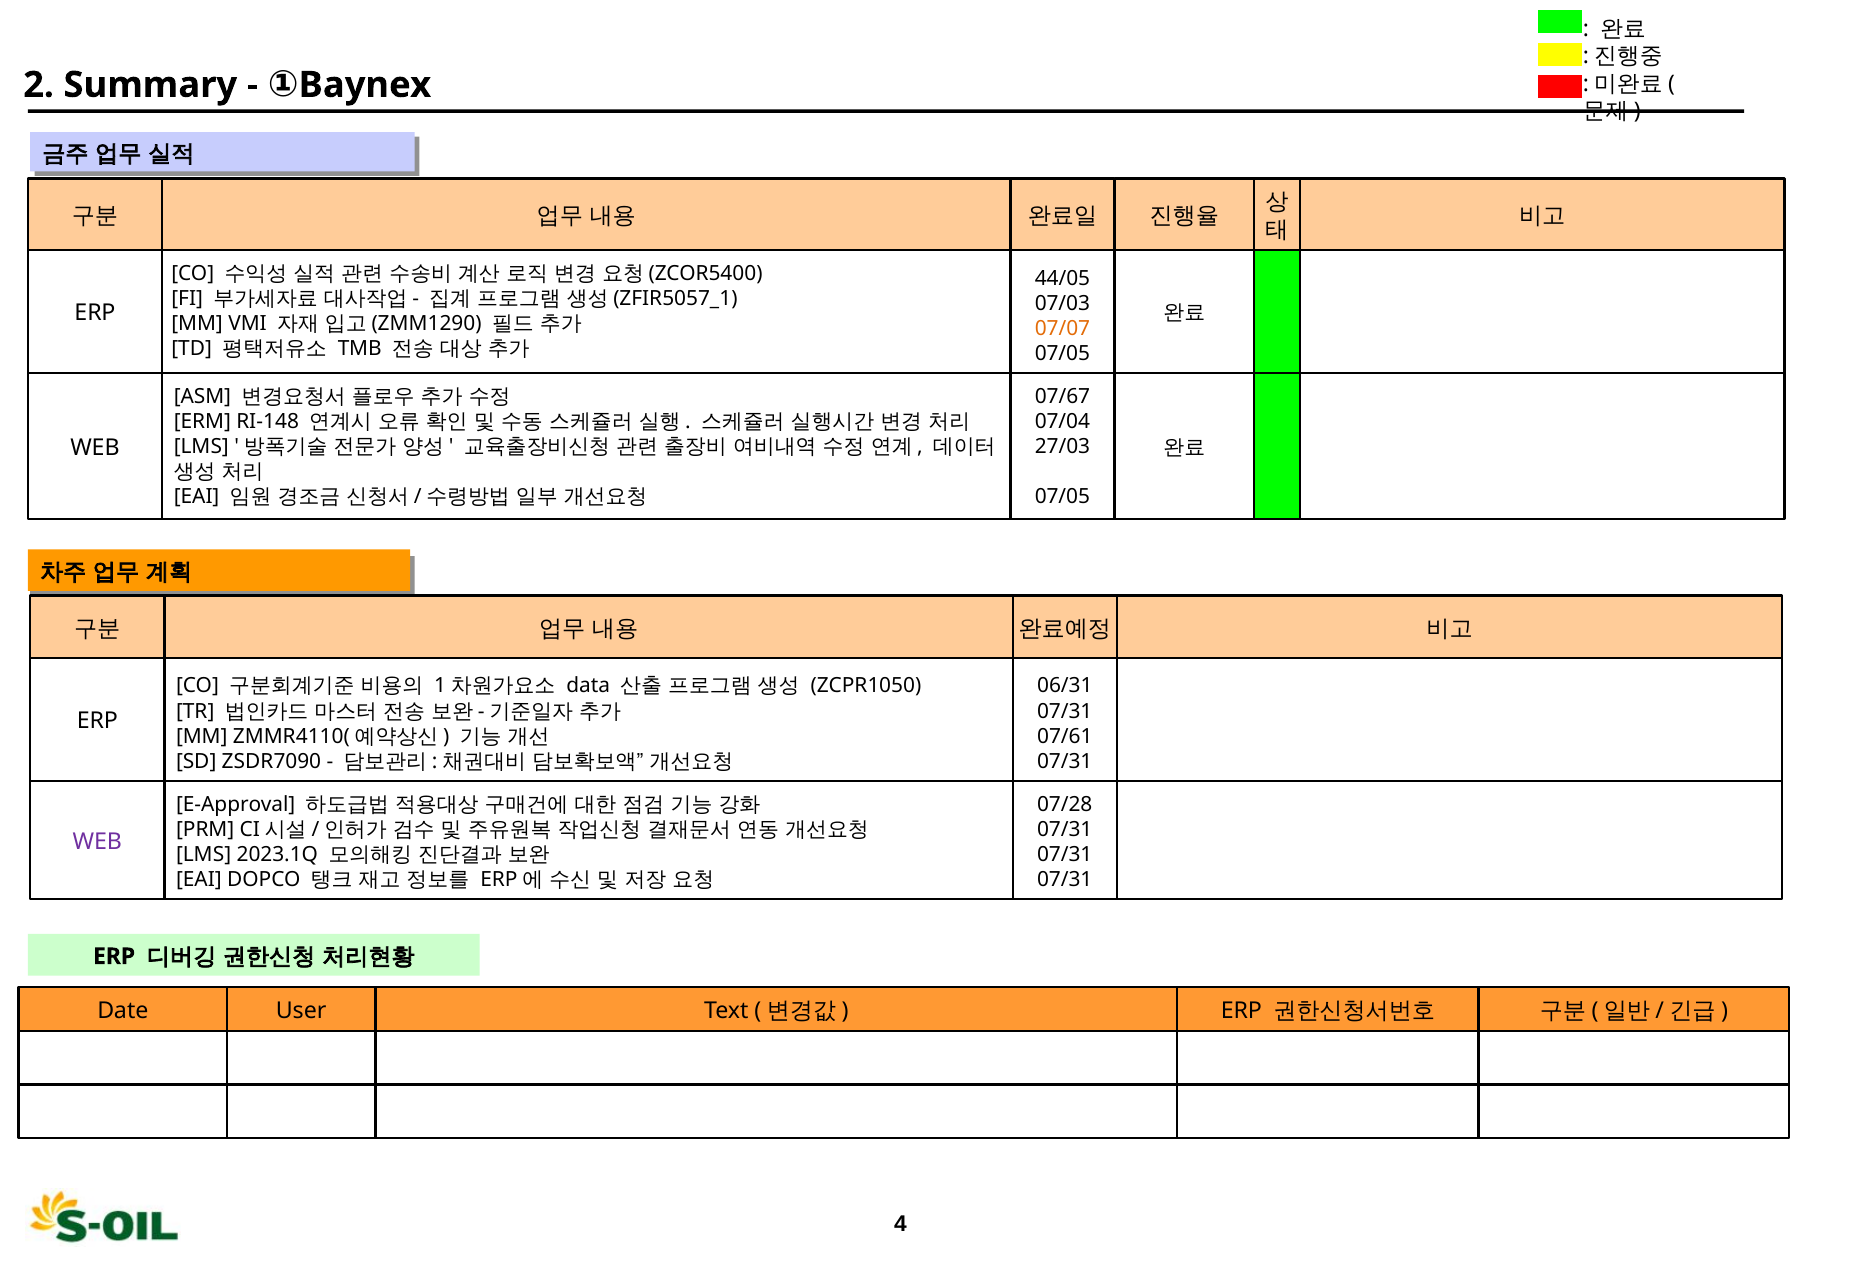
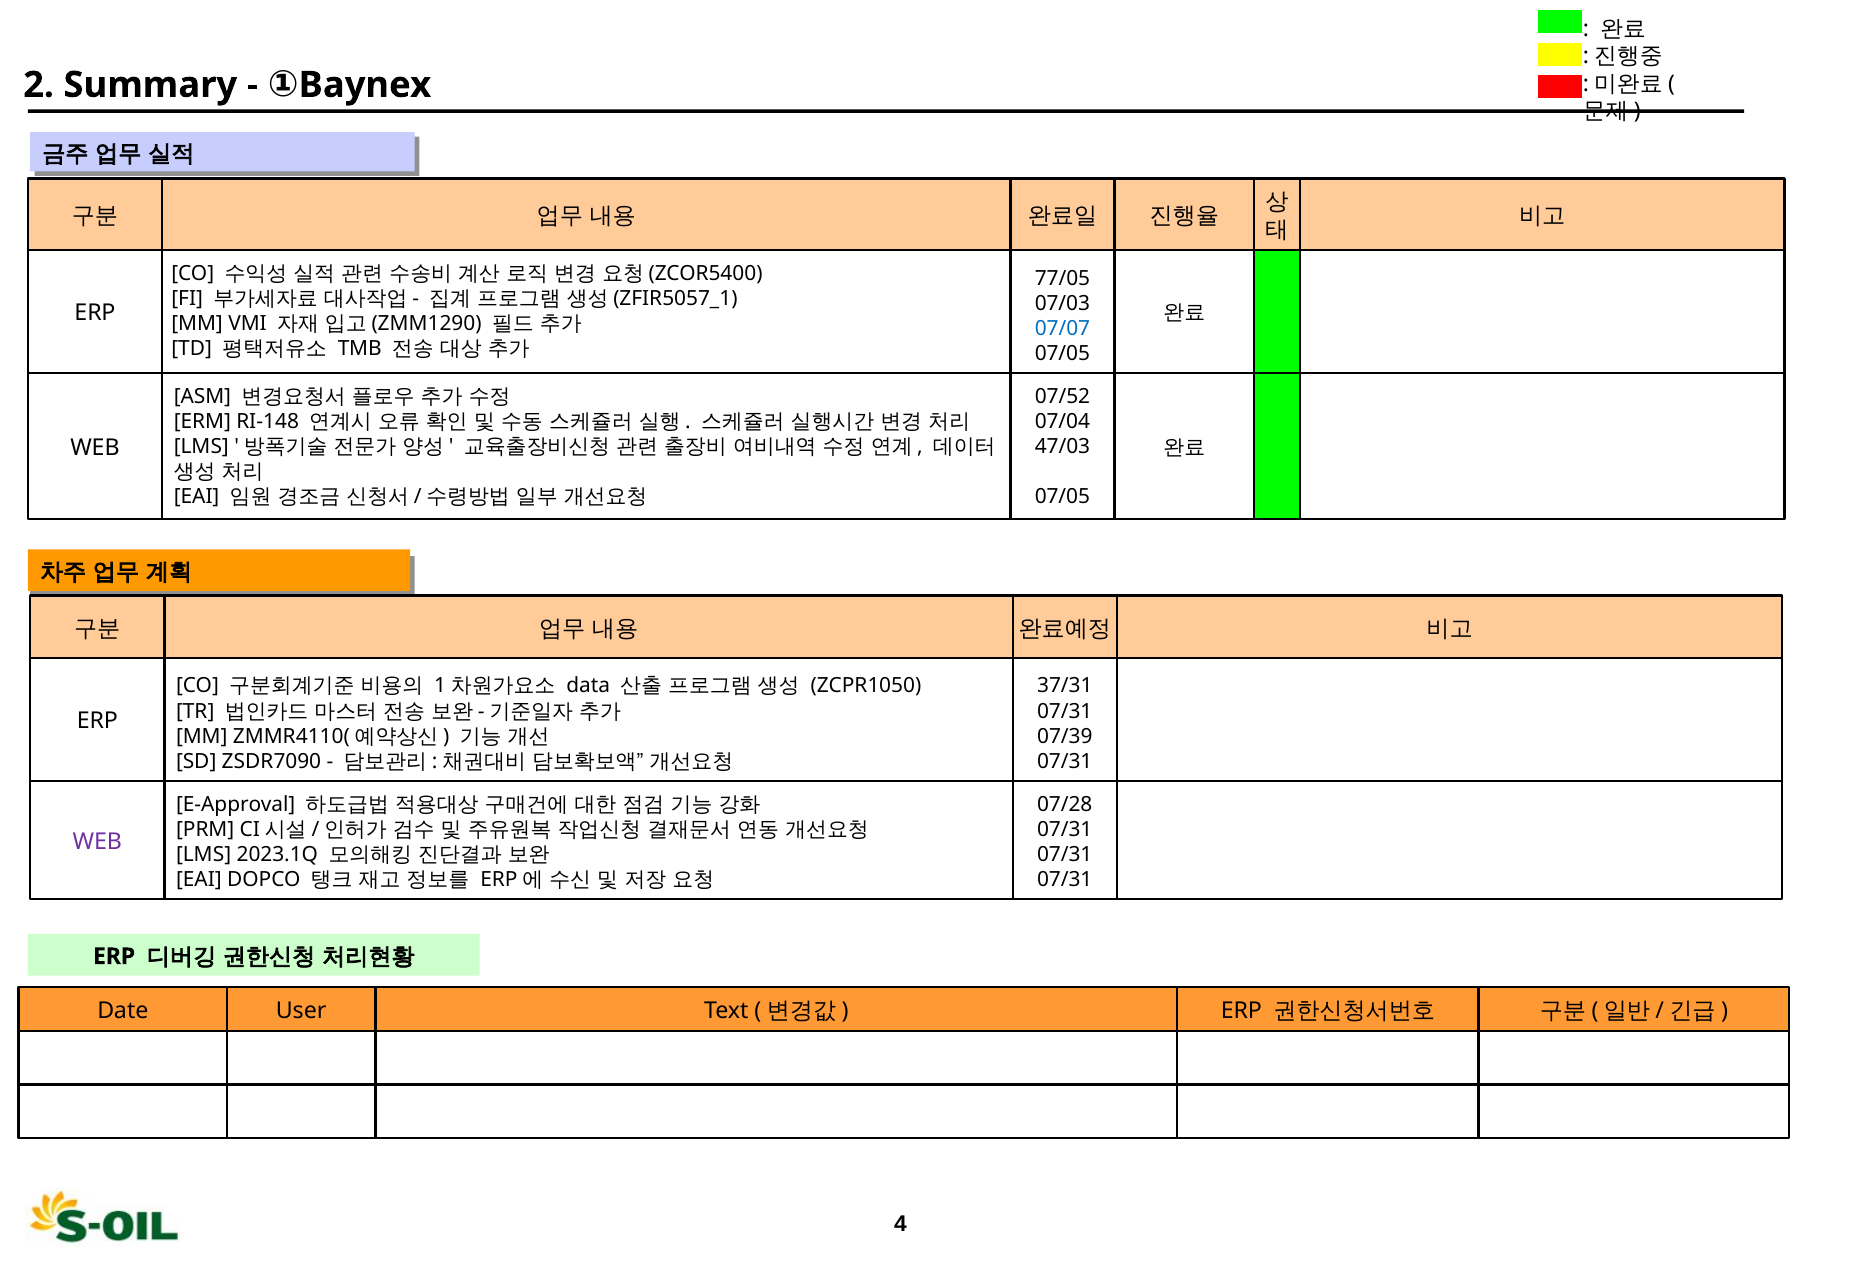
44/05: 44/05 -> 77/05
07/07 colour: orange -> blue
07/67: 07/67 -> 07/52
27/03: 27/03 -> 47/03
06/31: 06/31 -> 37/31
07/61: 07/61 -> 07/39
